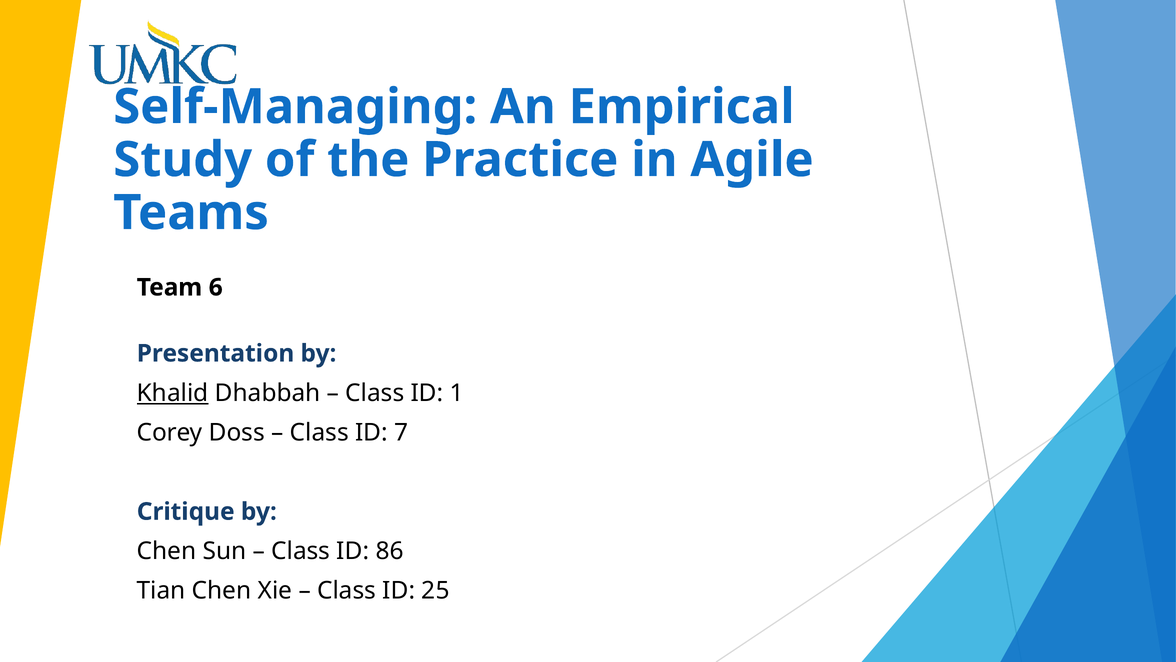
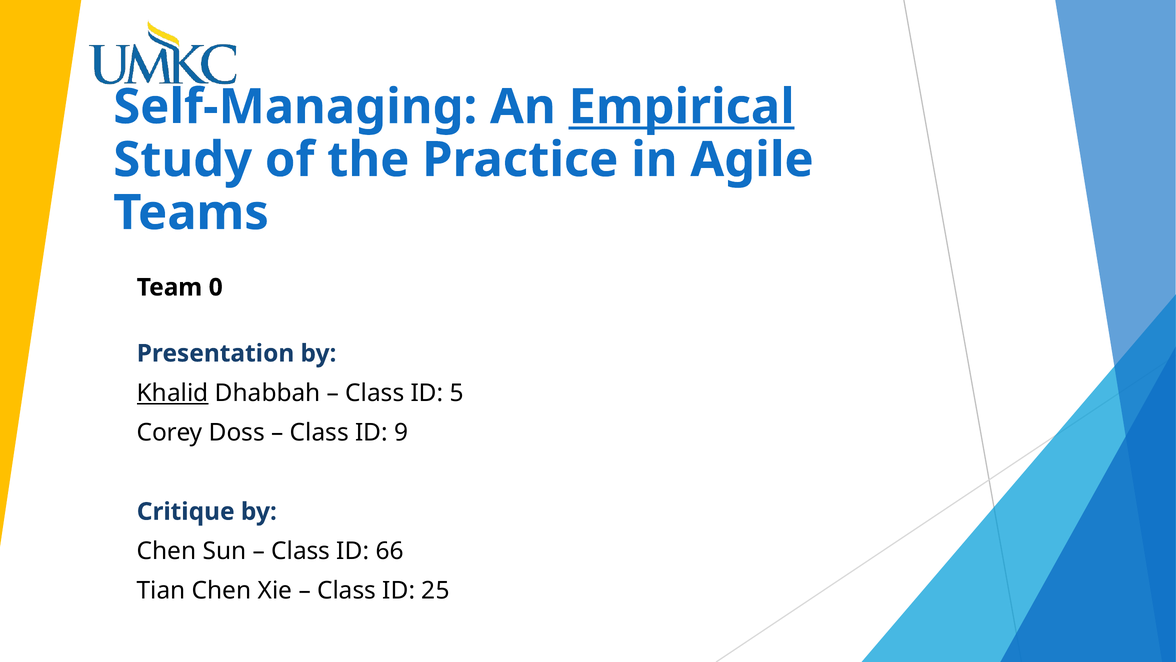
Empirical underline: none -> present
6: 6 -> 0
1: 1 -> 5
7: 7 -> 9
86: 86 -> 66
